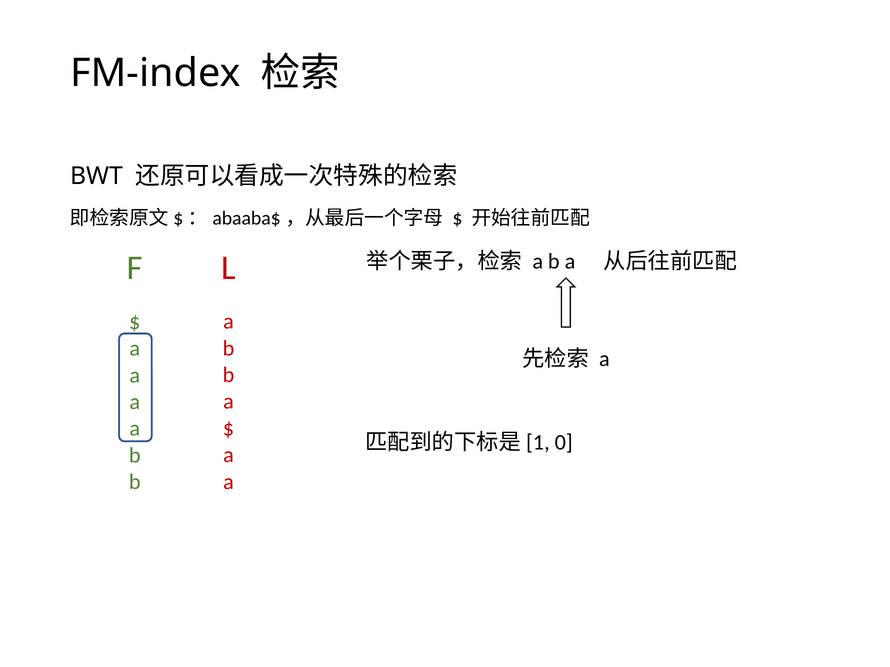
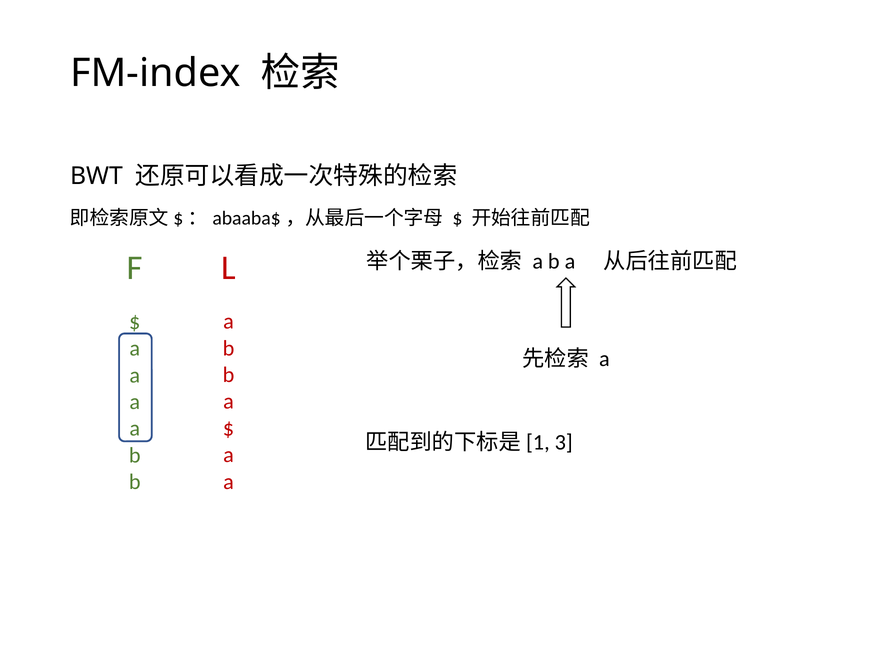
0: 0 -> 3
